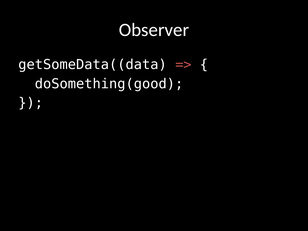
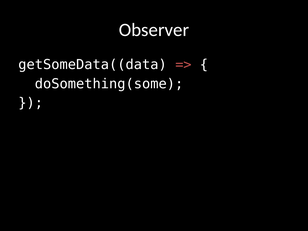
doSomething(good: doSomething(good -> doSomething(some
